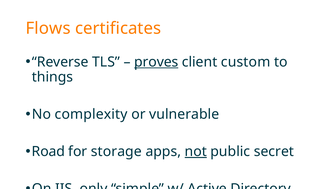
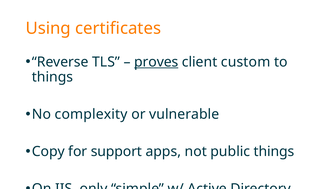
Flows: Flows -> Using
Road: Road -> Copy
storage: storage -> support
not underline: present -> none
public secret: secret -> things
